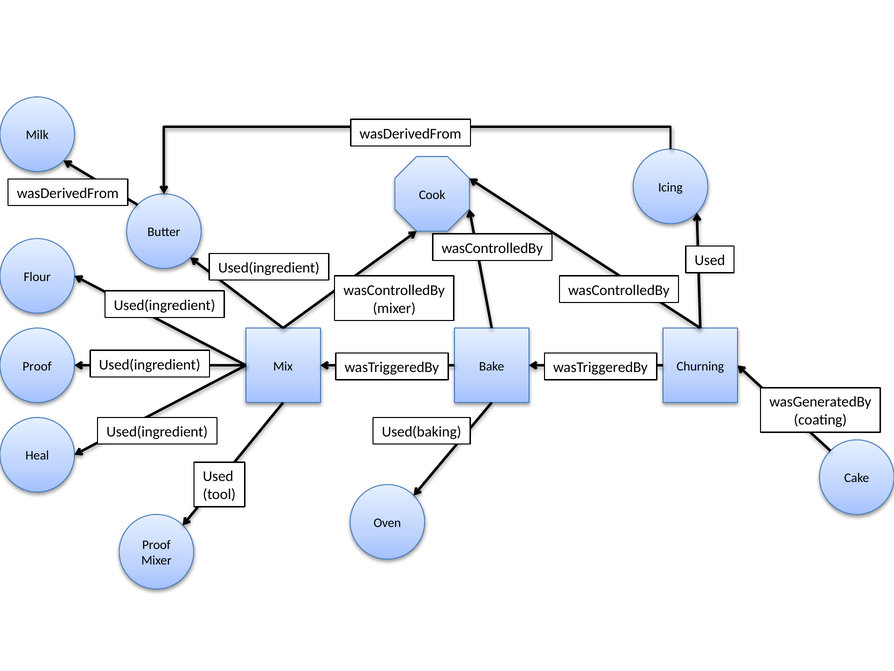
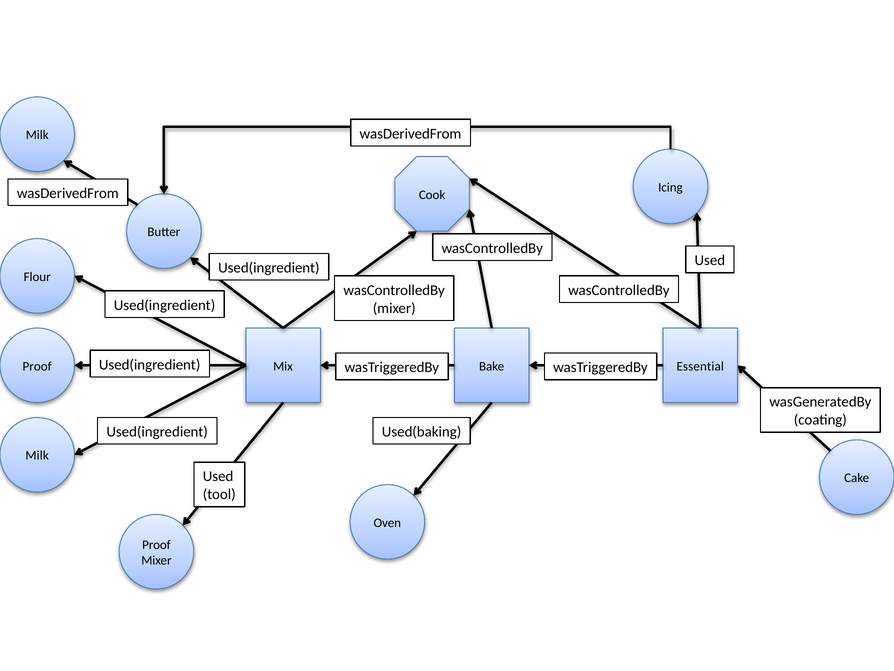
Churning: Churning -> Essential
Heal at (37, 455): Heal -> Milk
